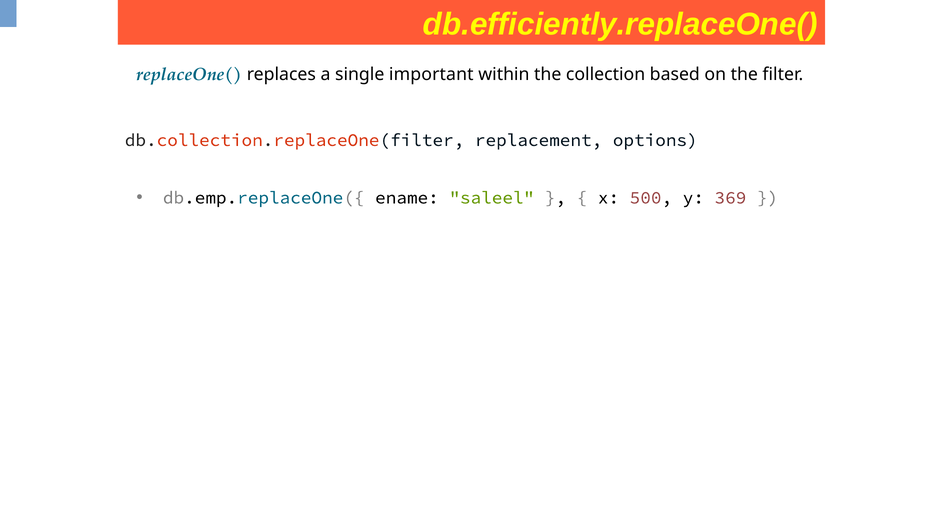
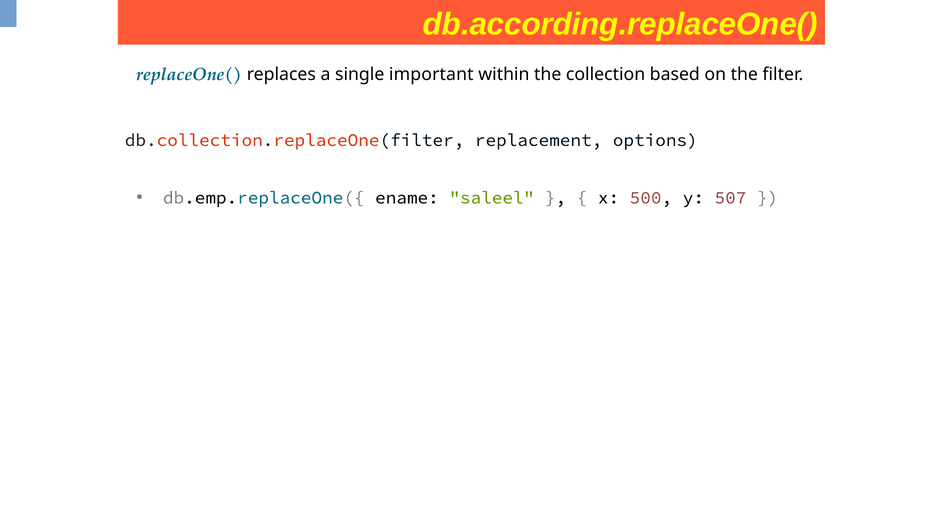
db.efficiently.replaceOne(: db.efficiently.replaceOne( -> db.according.replaceOne(
369: 369 -> 507
